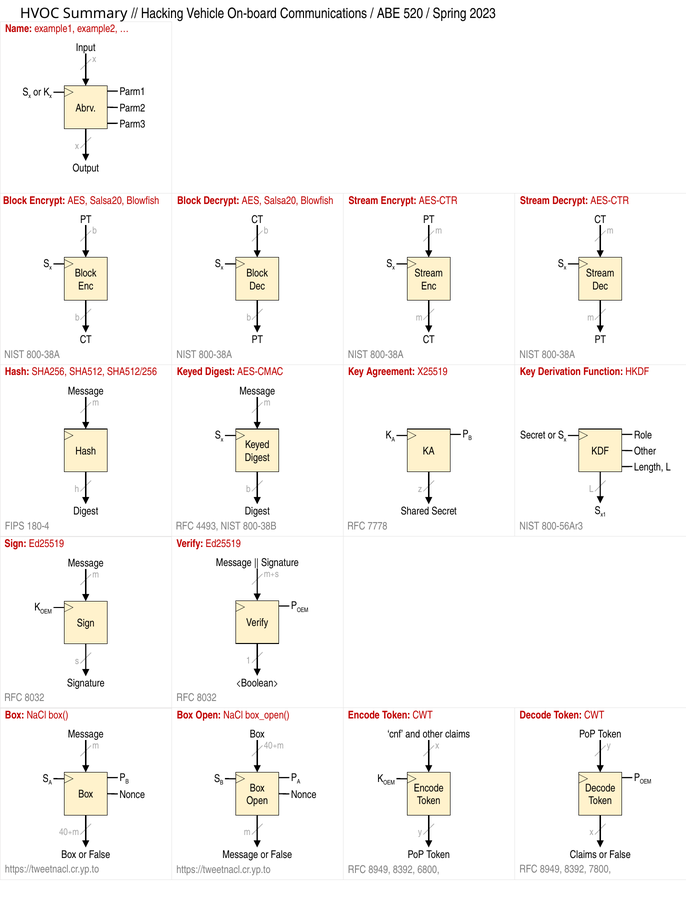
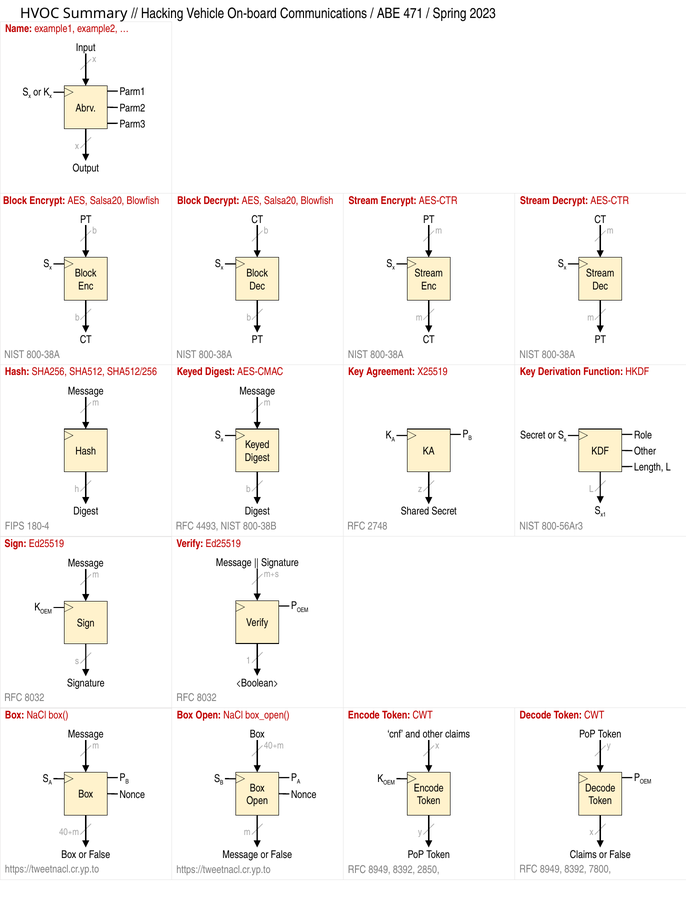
520: 520 -> 471
7778: 7778 -> 2748
6800: 6800 -> 2850
